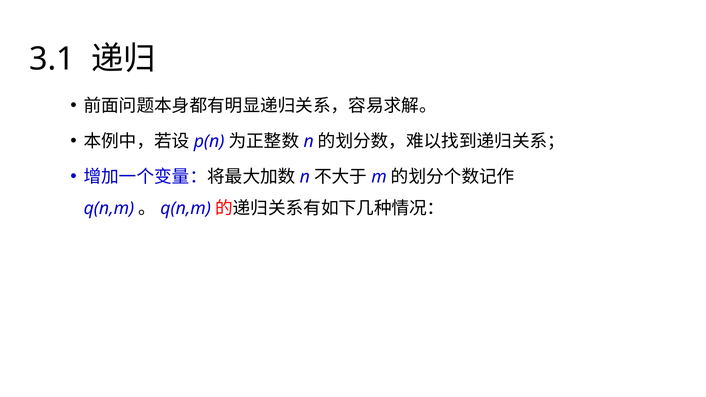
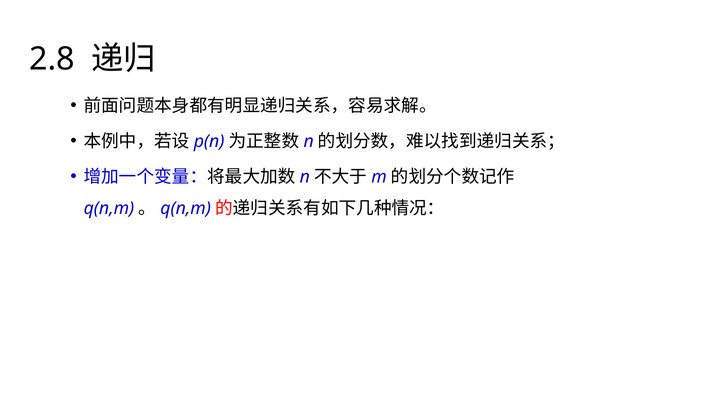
3.1: 3.1 -> 2.8
